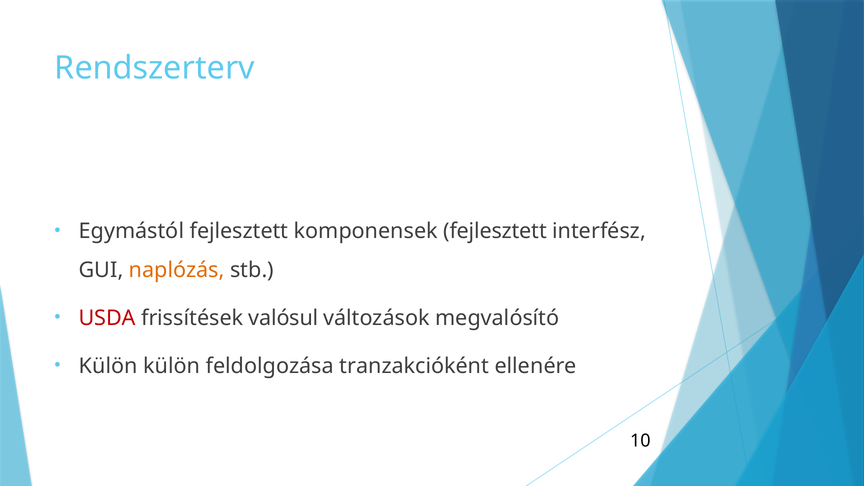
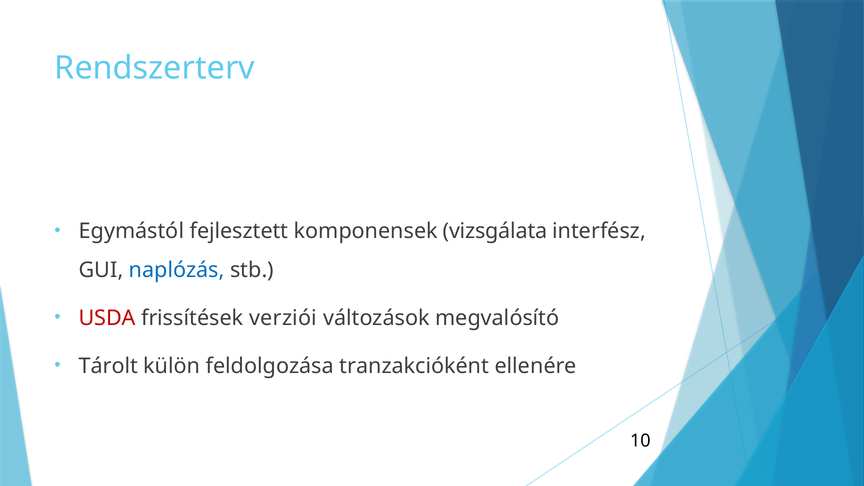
komponensek fejlesztett: fejlesztett -> vizsgálata
naplózás colour: orange -> blue
valósul: valósul -> verziói
Külön at (108, 366): Külön -> Tárolt
